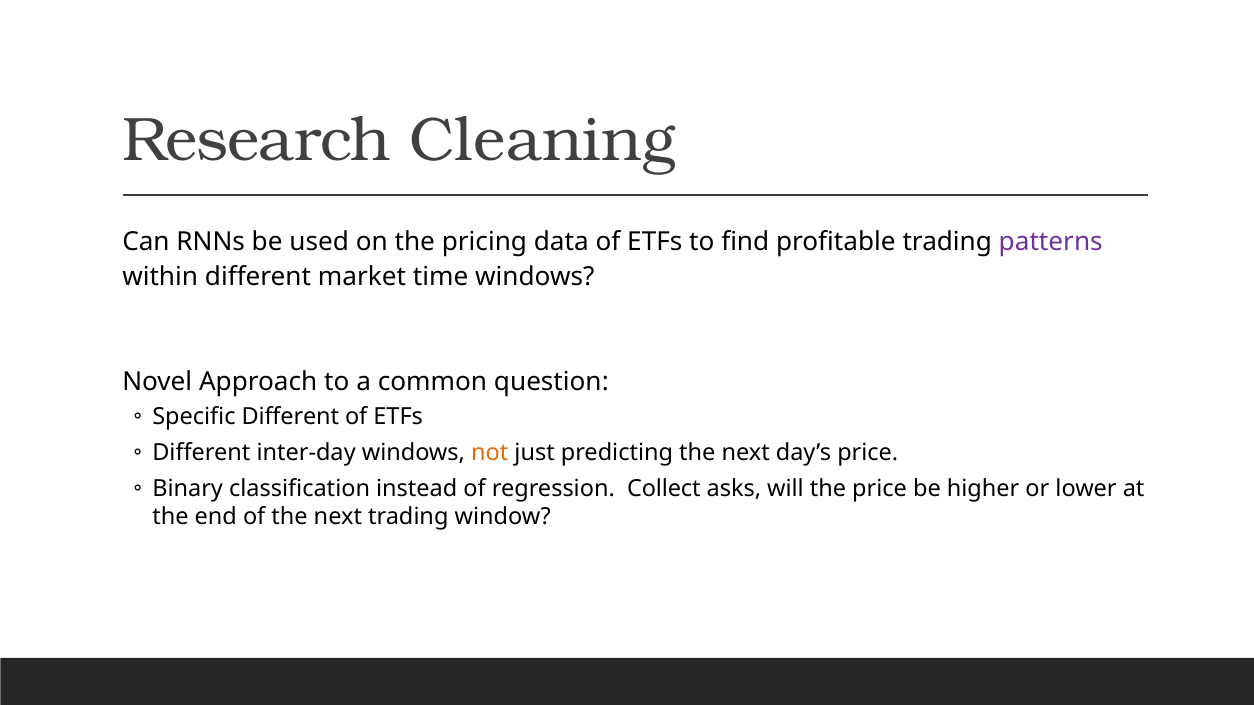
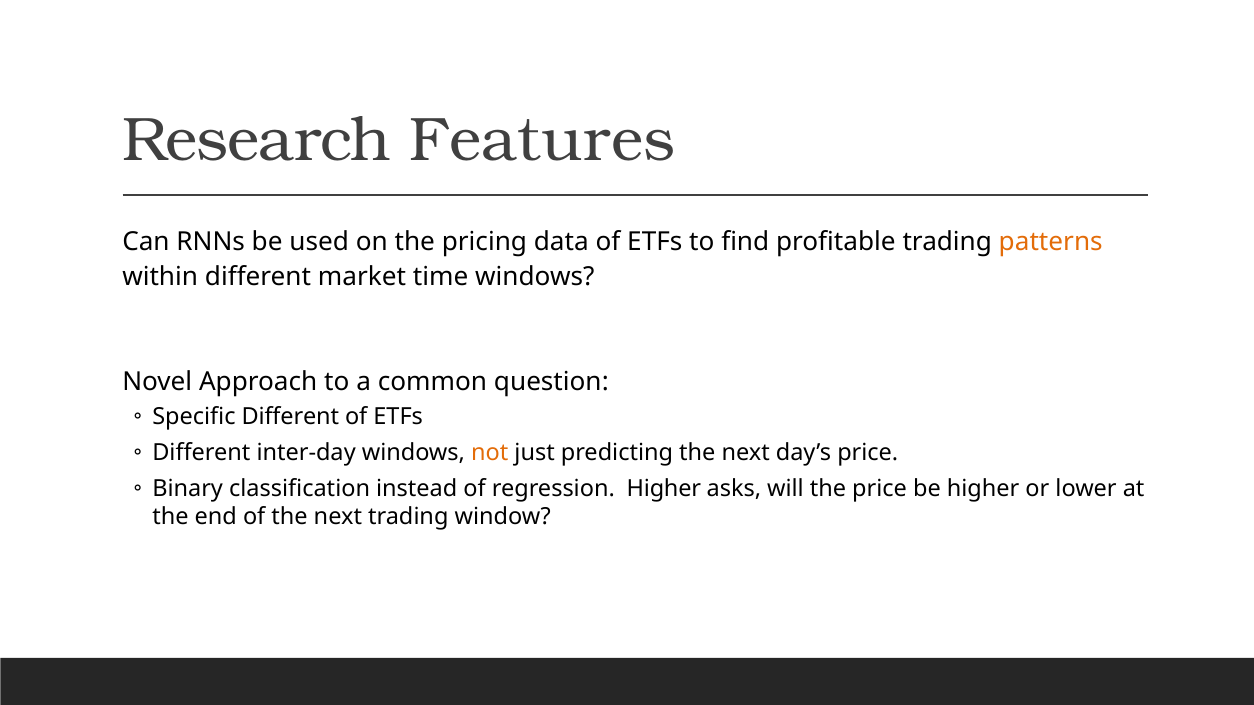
Cleaning: Cleaning -> Features
patterns colour: purple -> orange
regression Collect: Collect -> Higher
